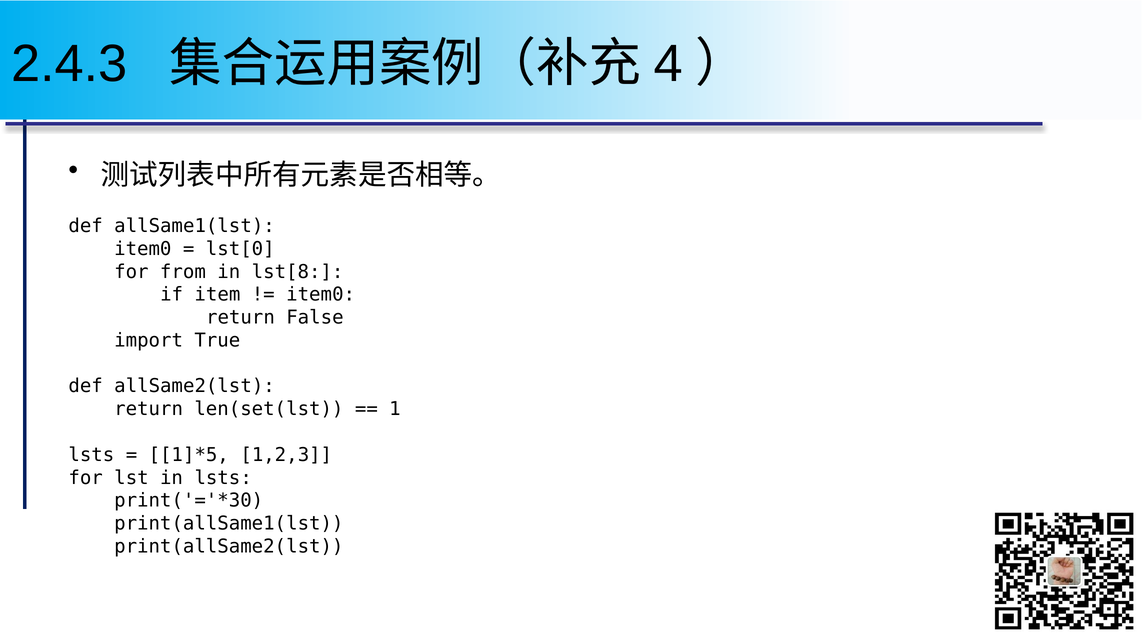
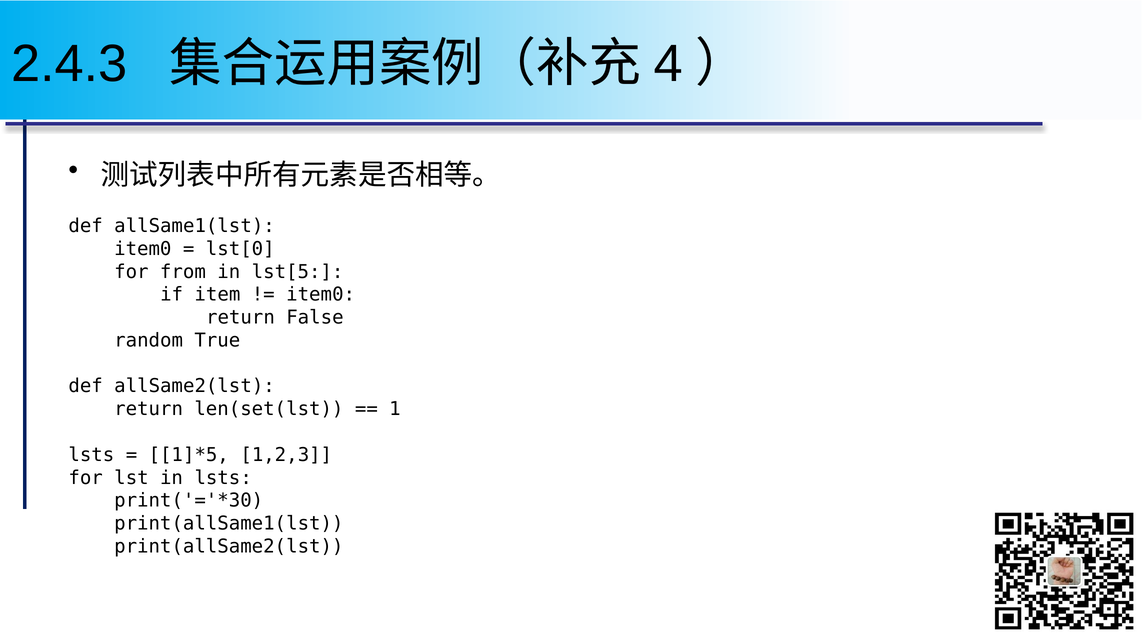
lst[8: lst[8 -> lst[5
import: import -> random
